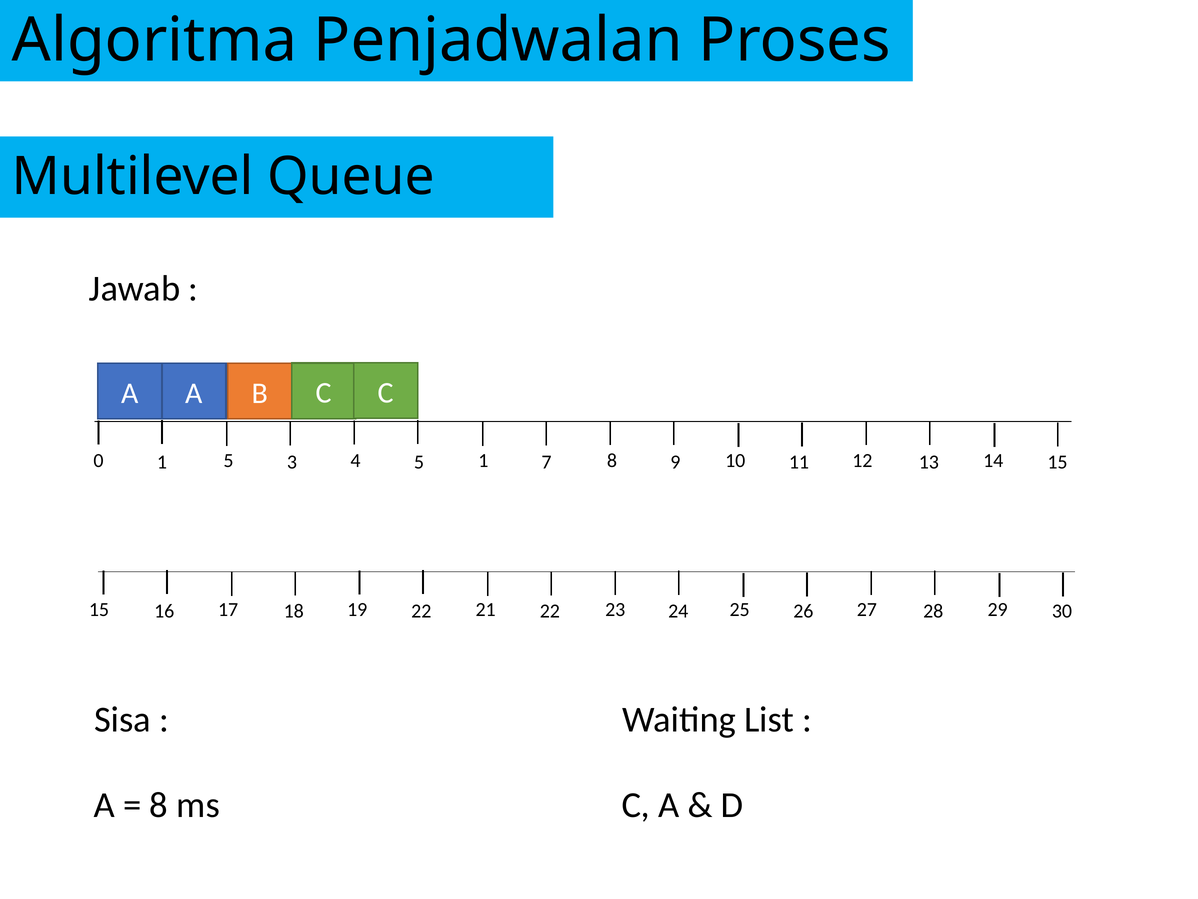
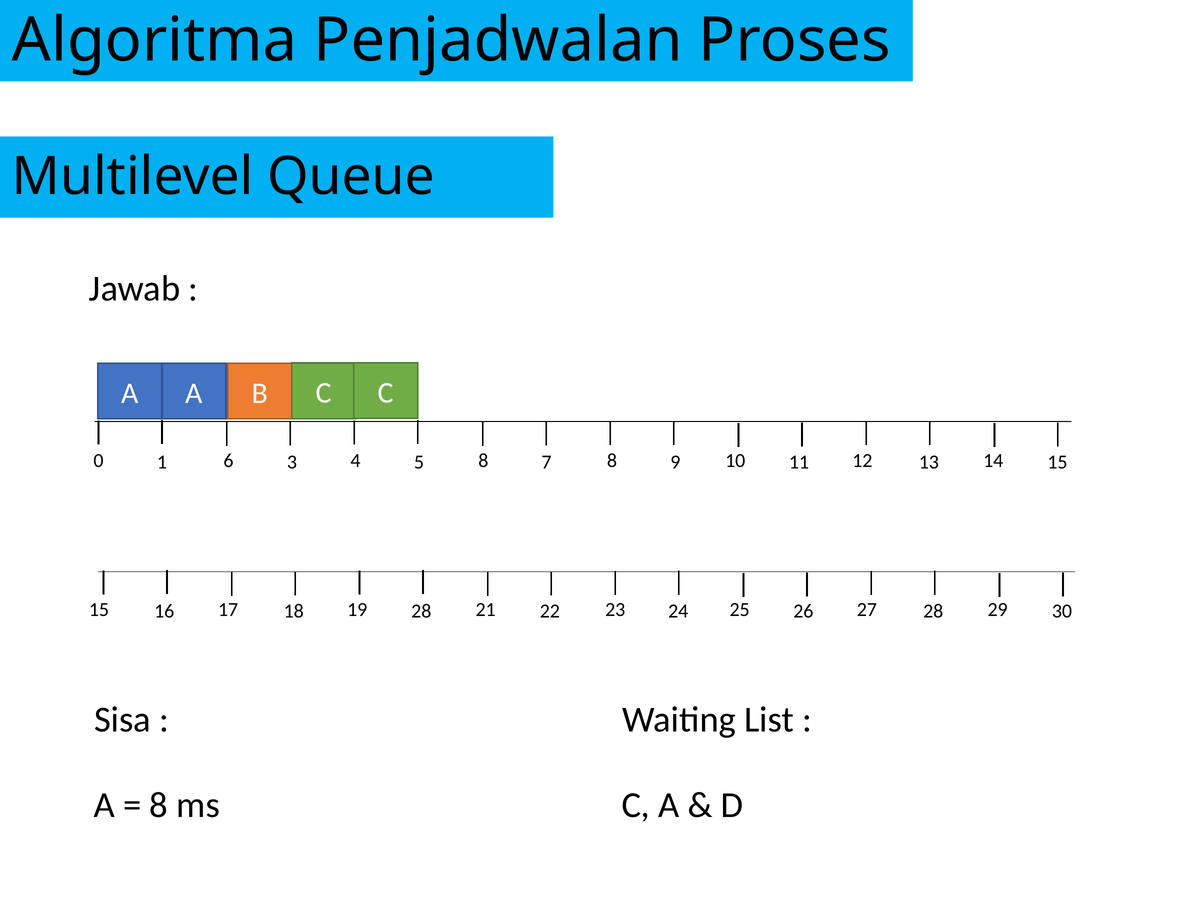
1 5: 5 -> 6
5 1: 1 -> 8
19 22: 22 -> 28
